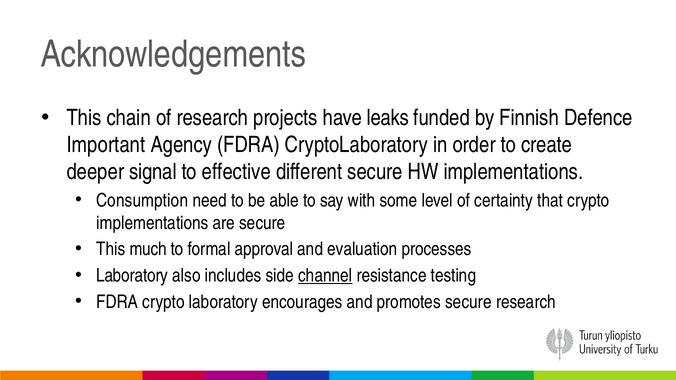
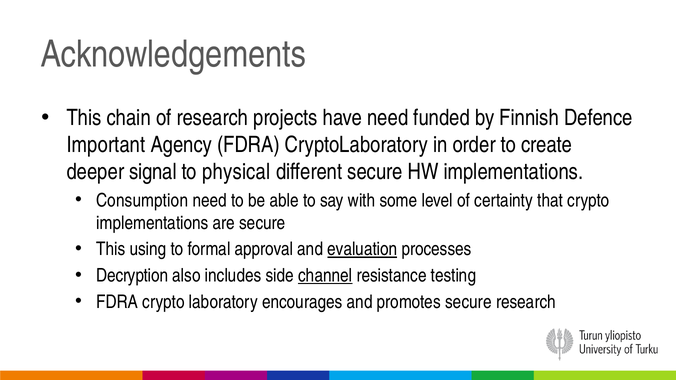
have leaks: leaks -> need
effective: effective -> physical
much: much -> using
evaluation underline: none -> present
Laboratory at (132, 276): Laboratory -> Decryption
